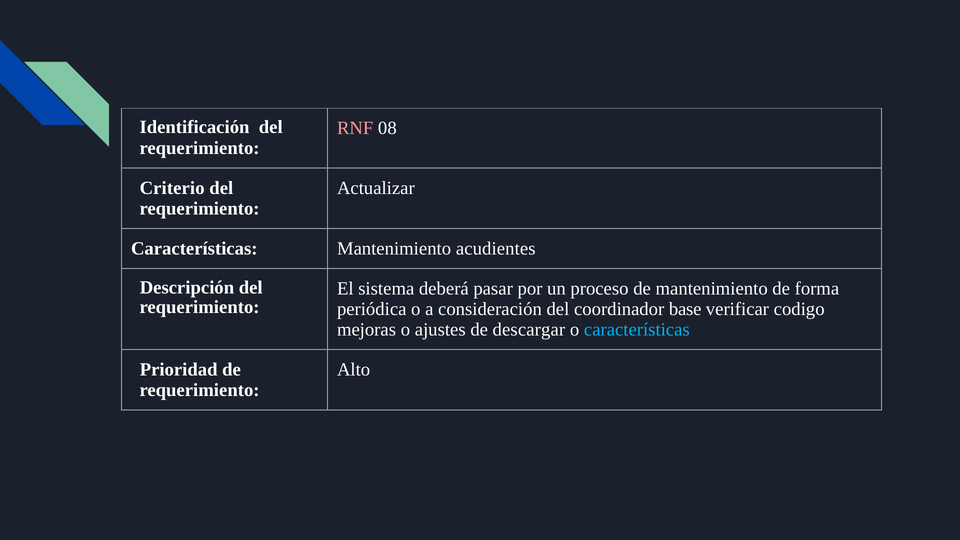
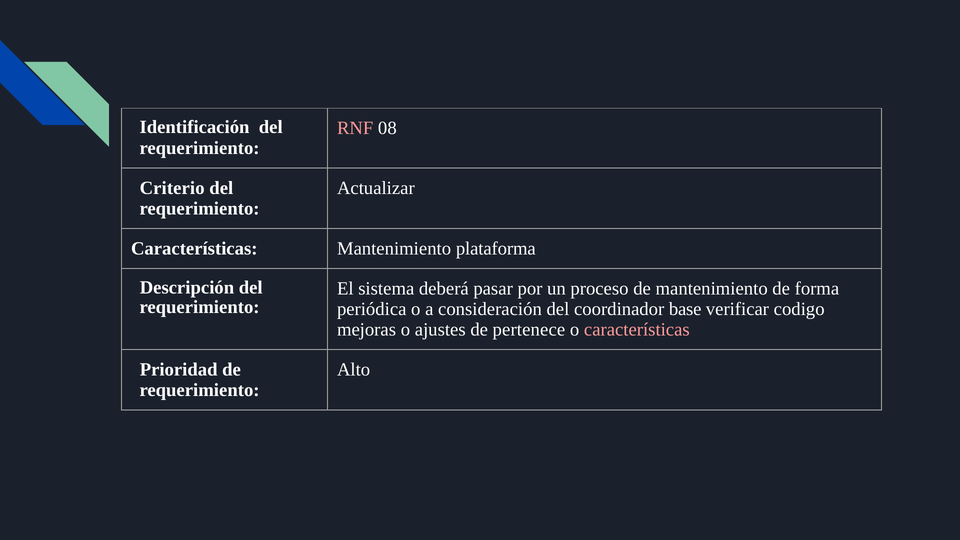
acudientes: acudientes -> plataforma
descargar: descargar -> pertenece
características at (637, 330) colour: light blue -> pink
